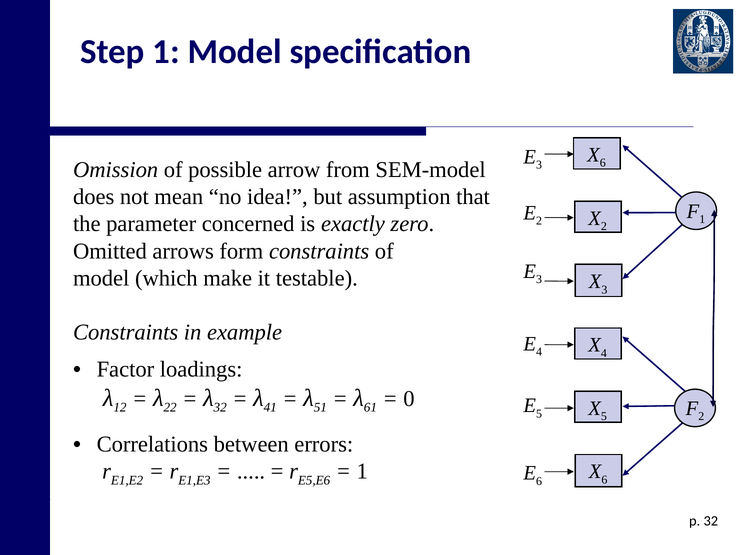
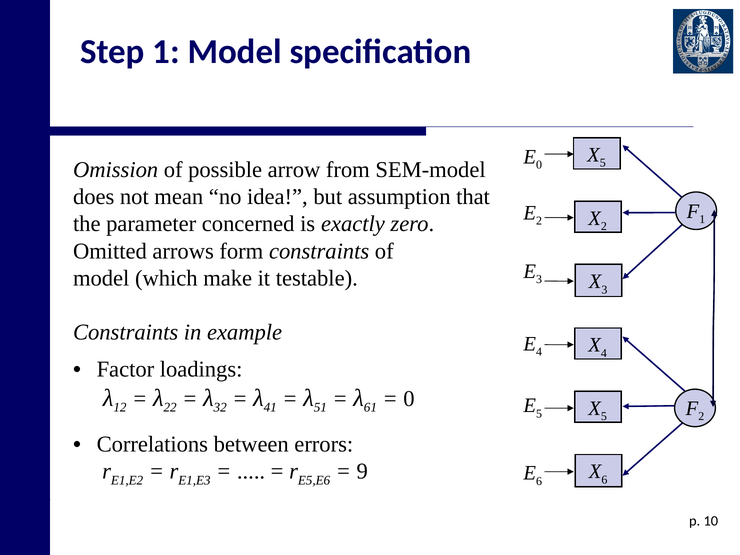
6 at (603, 163): 6 -> 5
3 at (539, 165): 3 -> 0
1 at (362, 471): 1 -> 9
p 32: 32 -> 10
